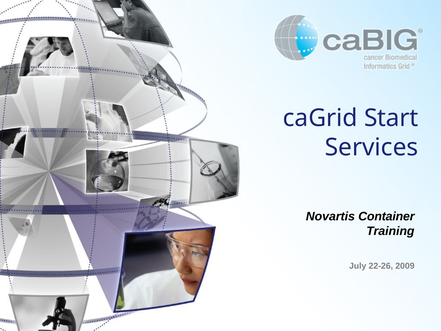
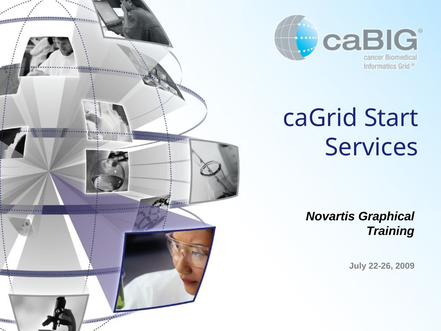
Container: Container -> Graphical
